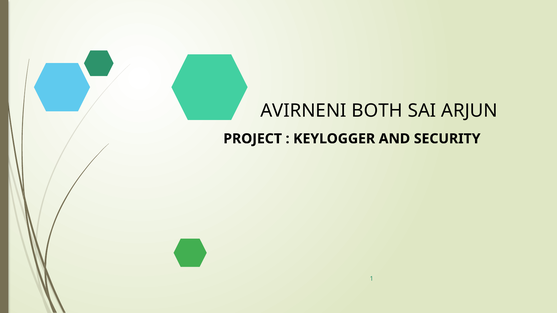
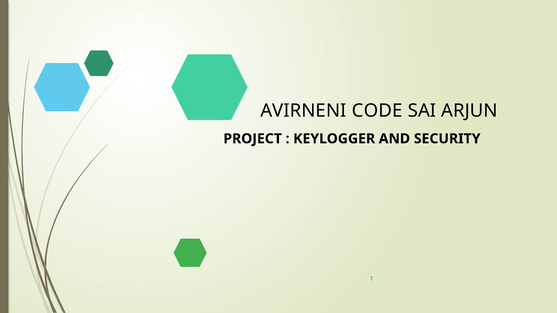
BOTH: BOTH -> CODE
